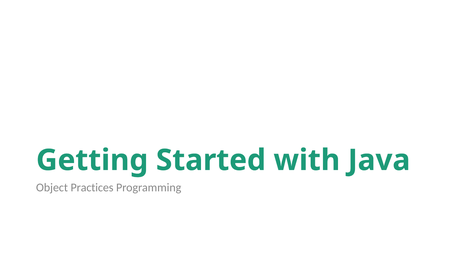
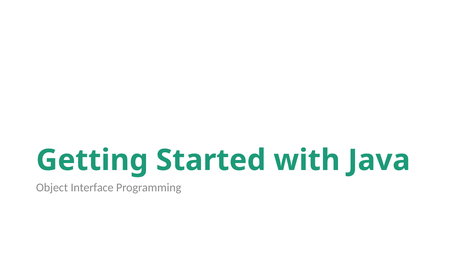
Practices: Practices -> Interface
